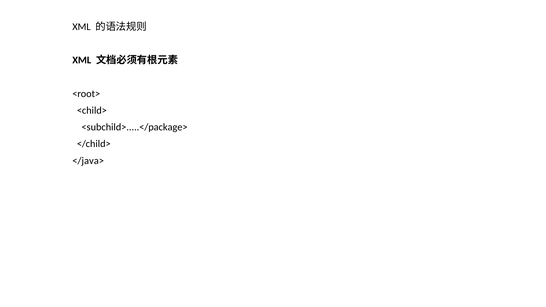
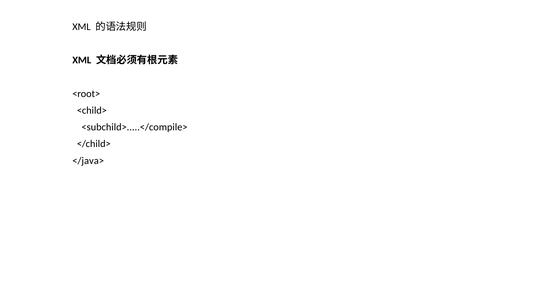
<subchild>.....</package>: <subchild>.....</package> -> <subchild>.....</compile>
